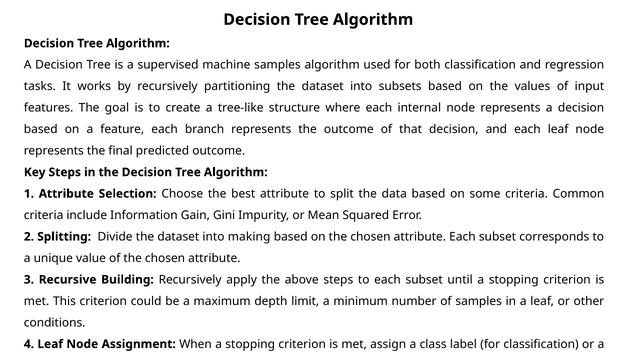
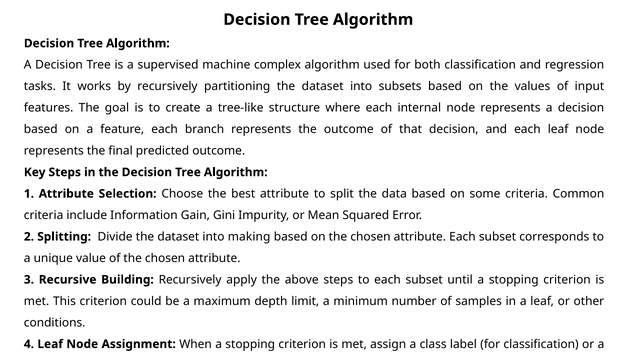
machine samples: samples -> complex
